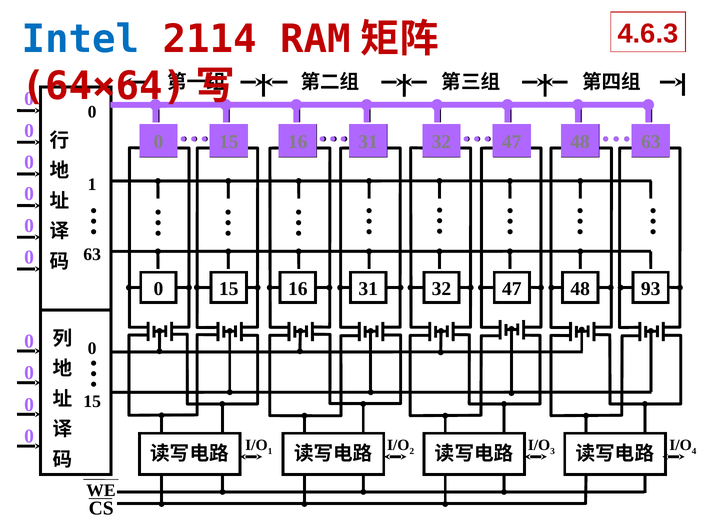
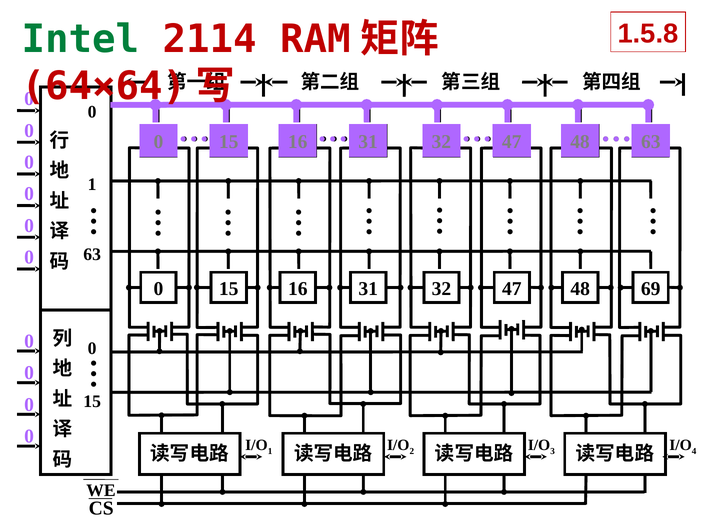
4.6.3: 4.6.3 -> 1.5.8
Intel colour: blue -> green
93: 93 -> 69
